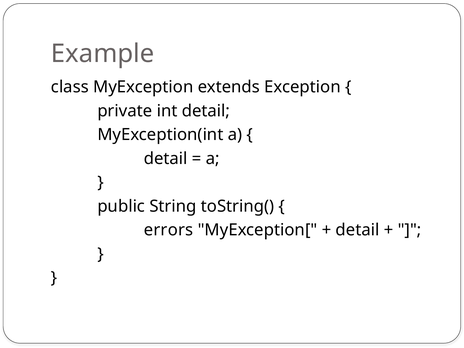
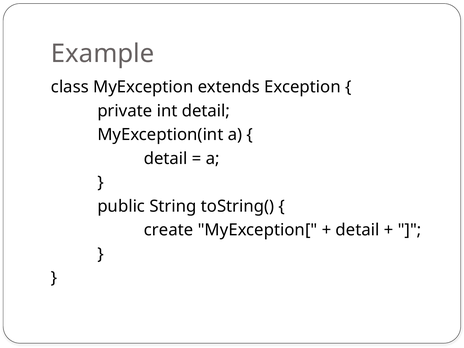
errors: errors -> create
